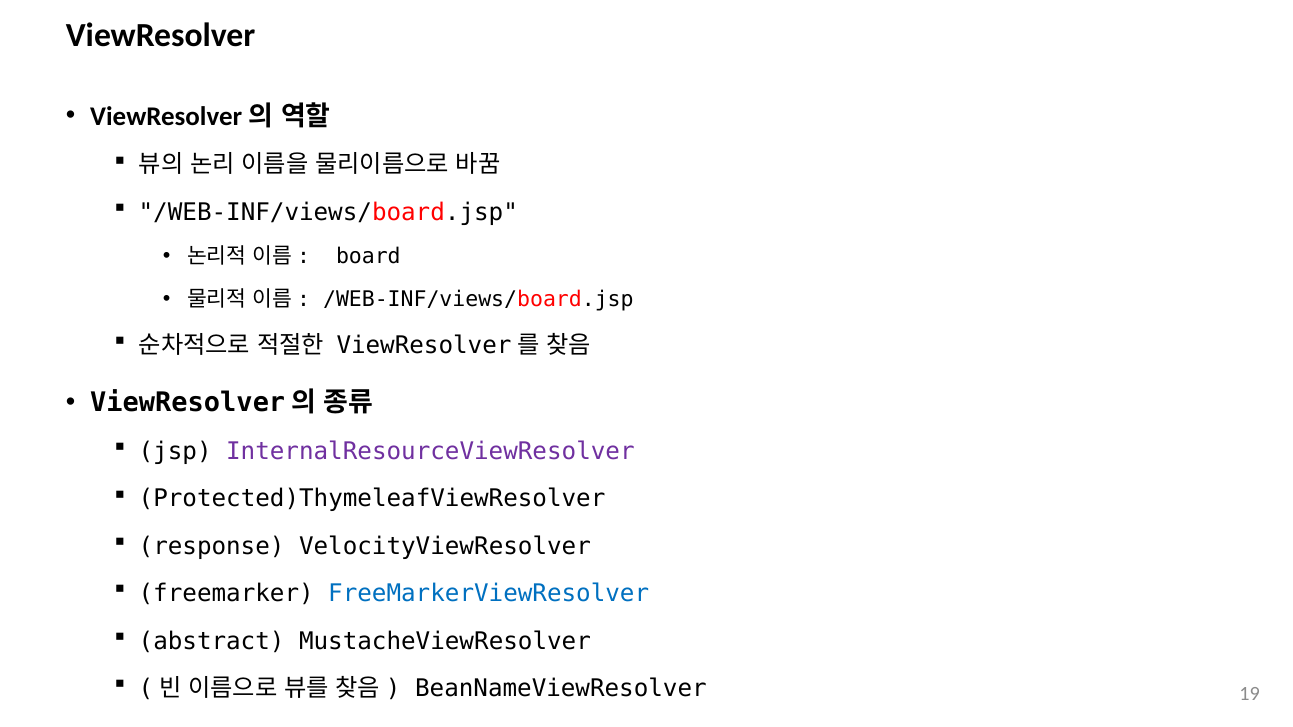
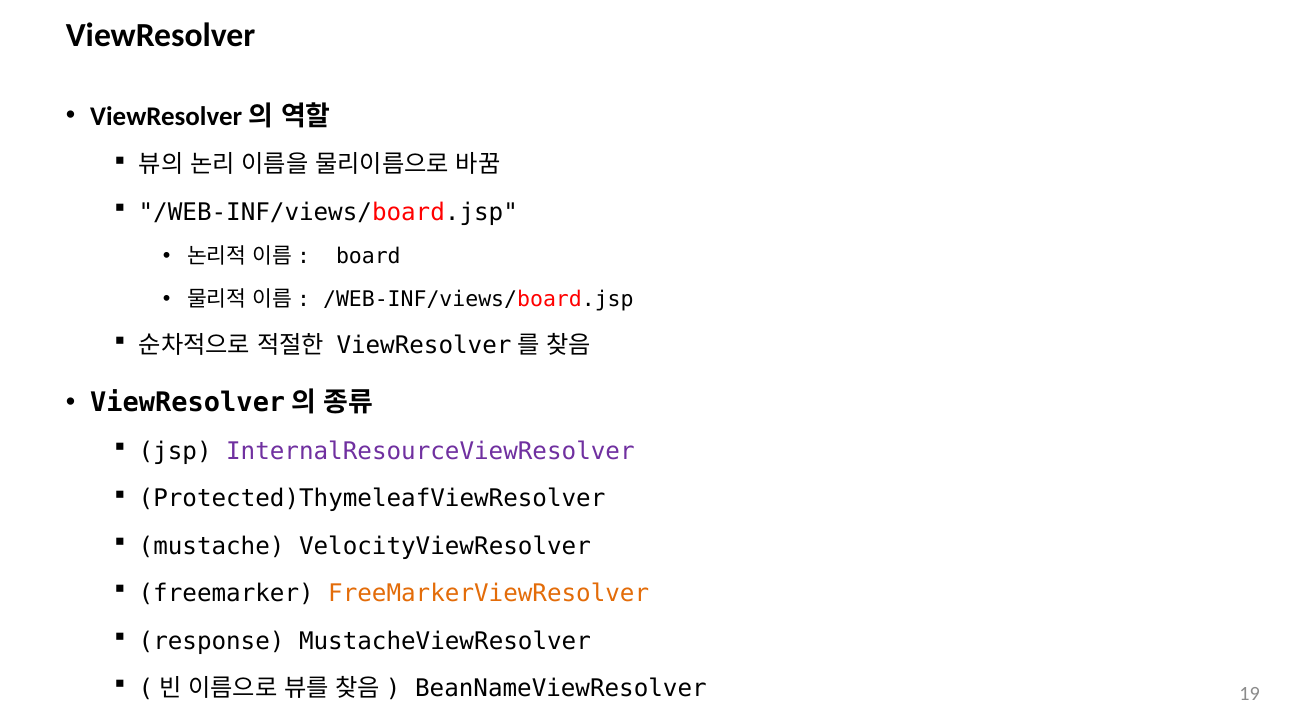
response: response -> mustache
FreeMarkerViewResolver colour: blue -> orange
abstract: abstract -> response
